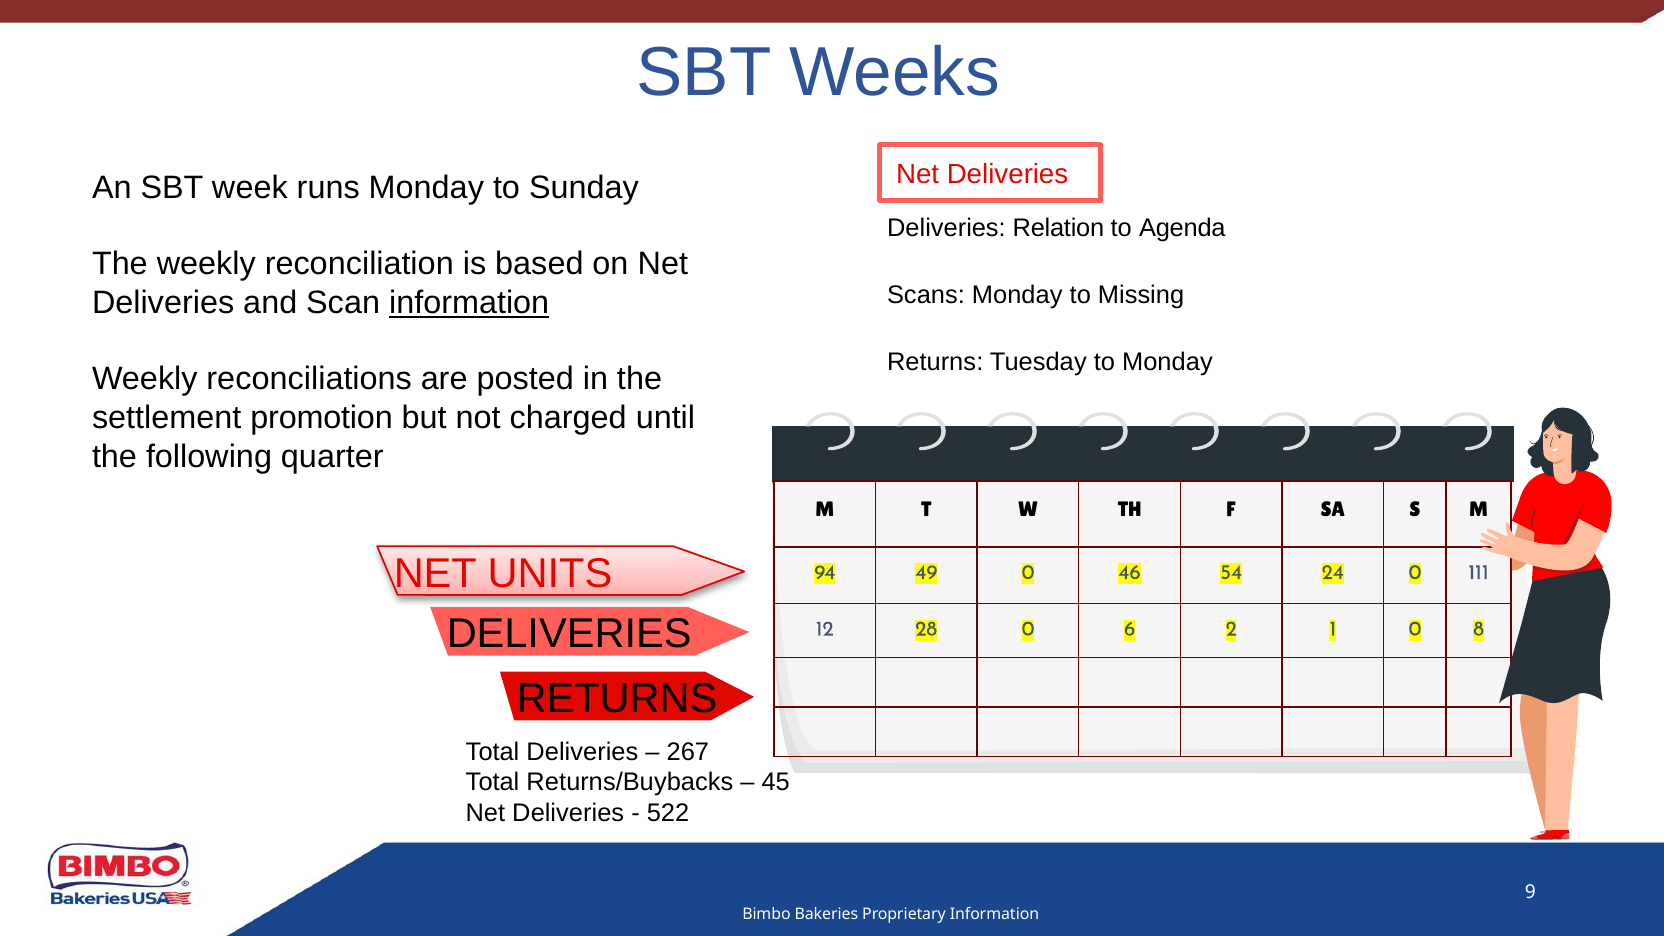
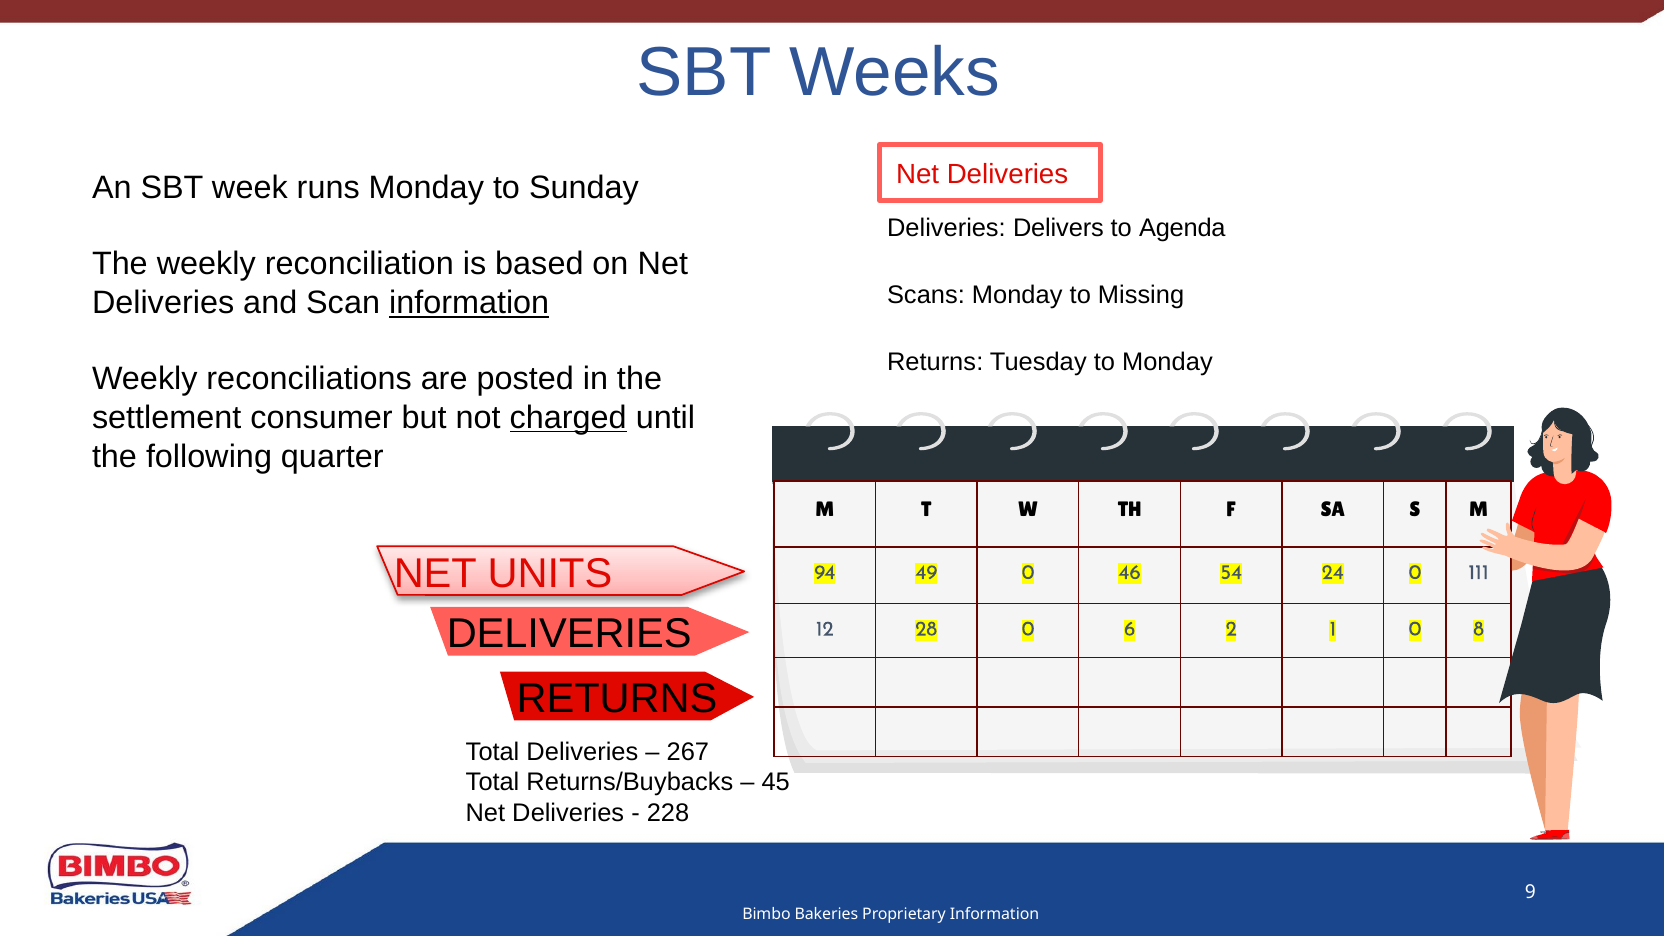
Relation: Relation -> Delivers
promotion: promotion -> consumer
charged underline: none -> present
522: 522 -> 228
